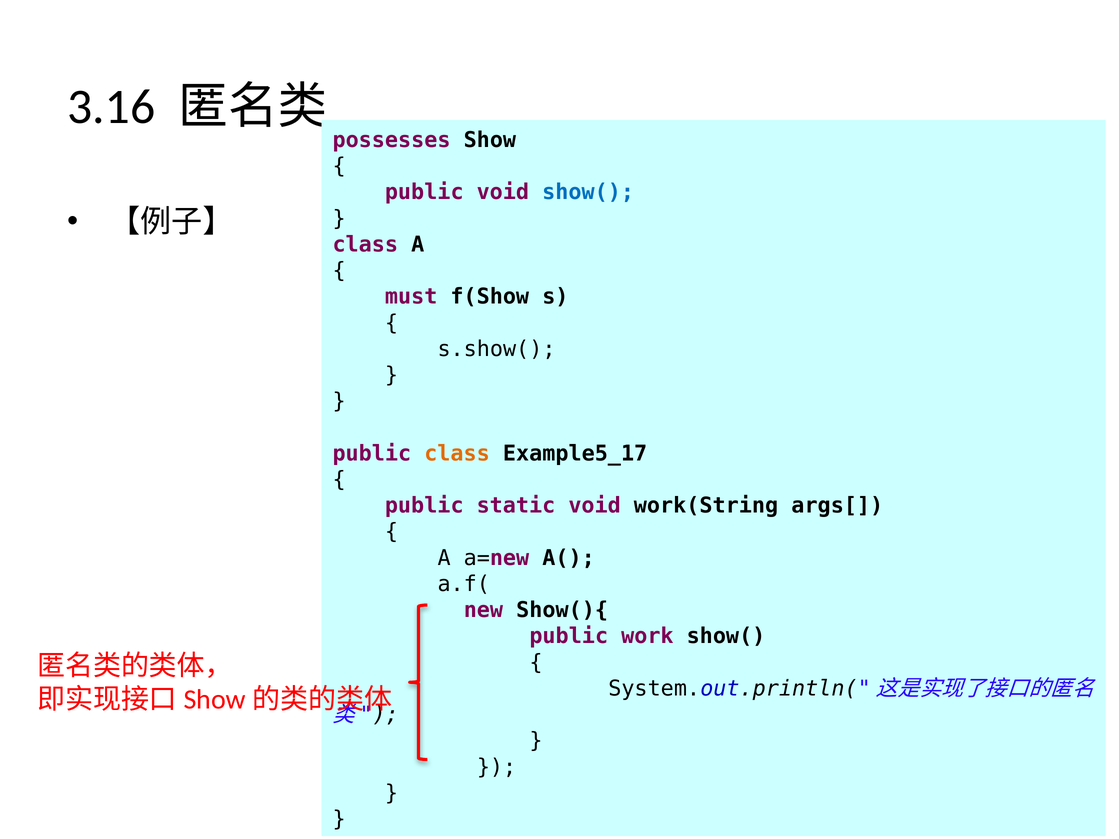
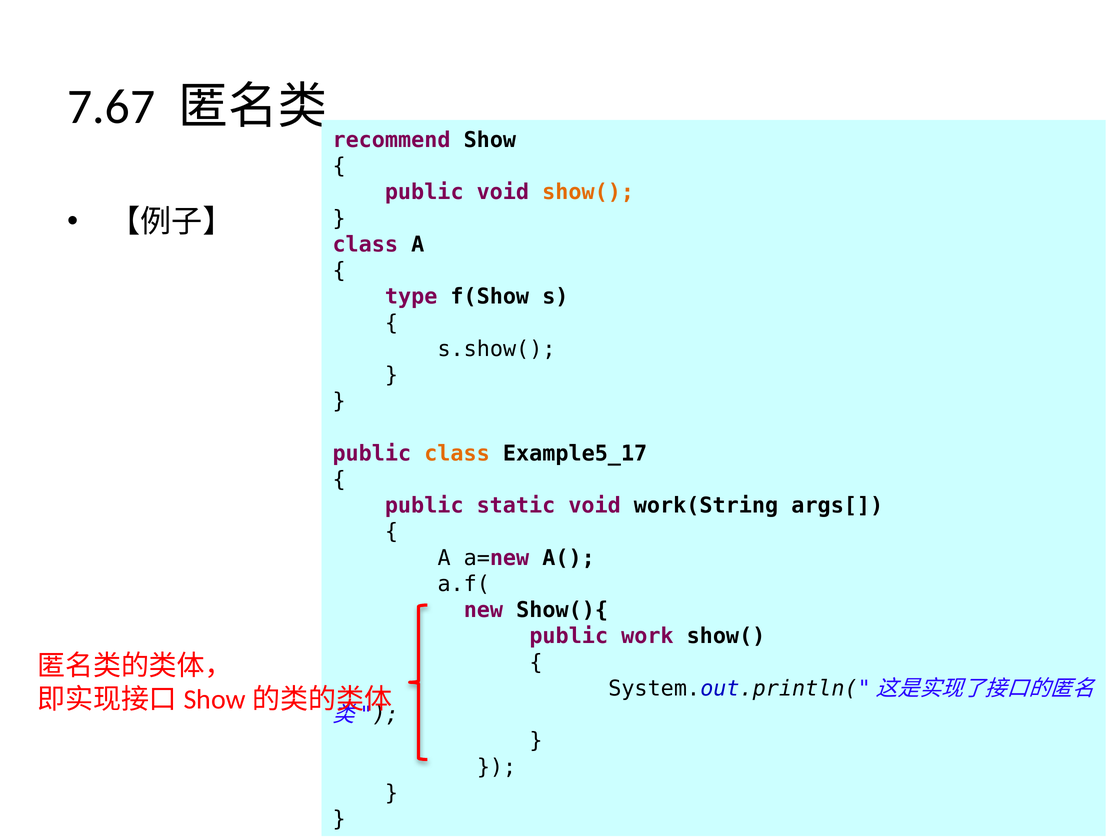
3.16: 3.16 -> 7.67
possesses: possesses -> recommend
show( at (588, 192) colour: blue -> orange
must: must -> type
